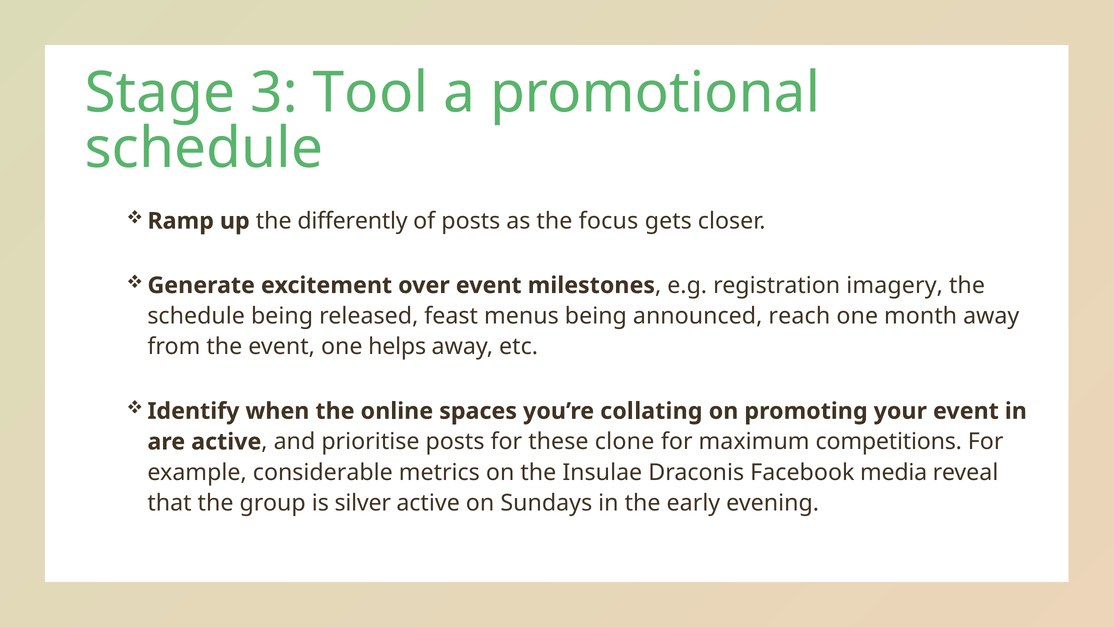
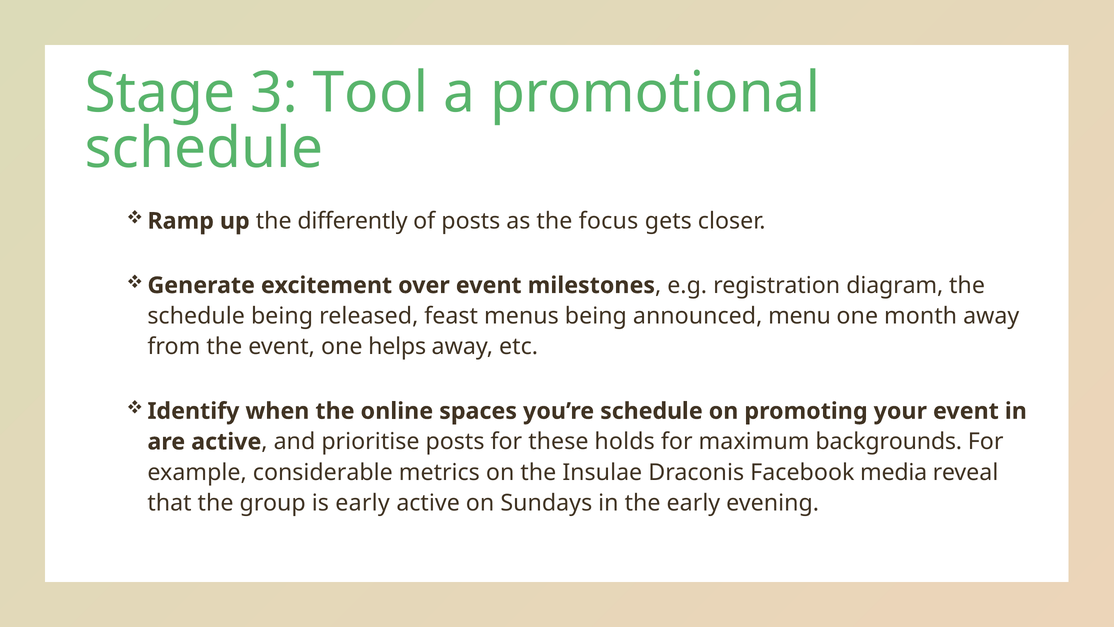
imagery: imagery -> diagram
reach: reach -> menu
you’re collating: collating -> schedule
clone: clone -> holds
competitions: competitions -> backgrounds
is silver: silver -> early
